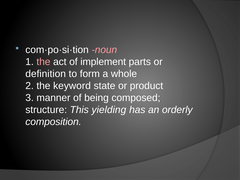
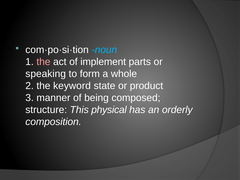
noun colour: pink -> light blue
definition: definition -> speaking
yielding: yielding -> physical
